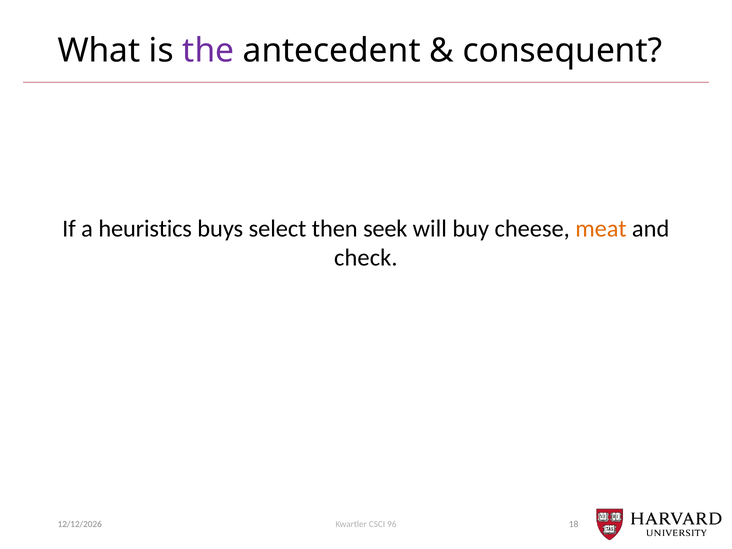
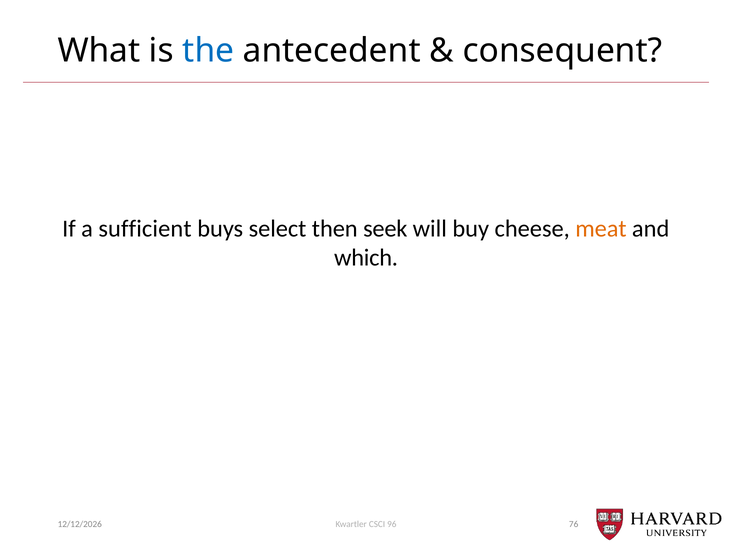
the colour: purple -> blue
heuristics: heuristics -> sufficient
check: check -> which
18: 18 -> 76
